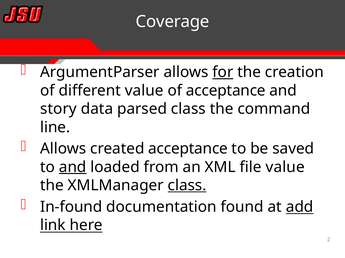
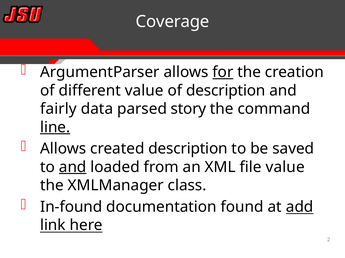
of acceptance: acceptance -> description
story: story -> fairly
parsed class: class -> story
line underline: none -> present
created acceptance: acceptance -> description
class at (187, 186) underline: present -> none
